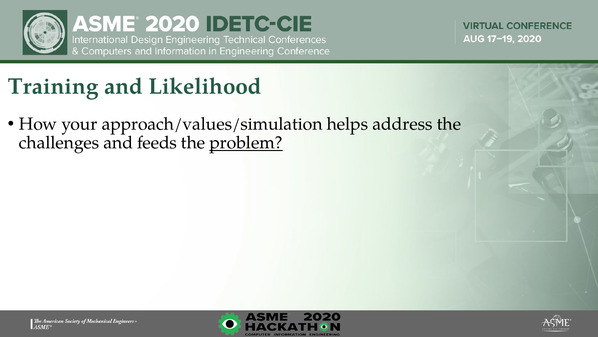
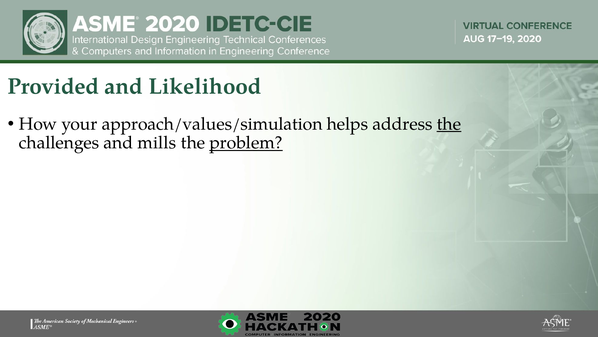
Training: Training -> Provided
the at (449, 124) underline: none -> present
feeds: feeds -> mills
